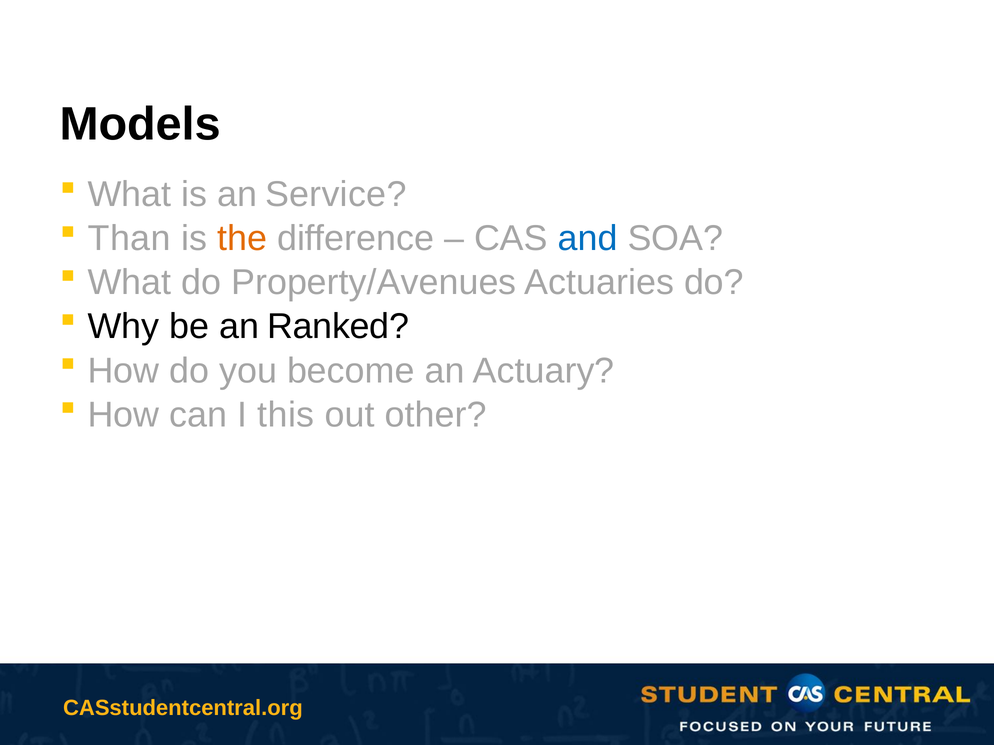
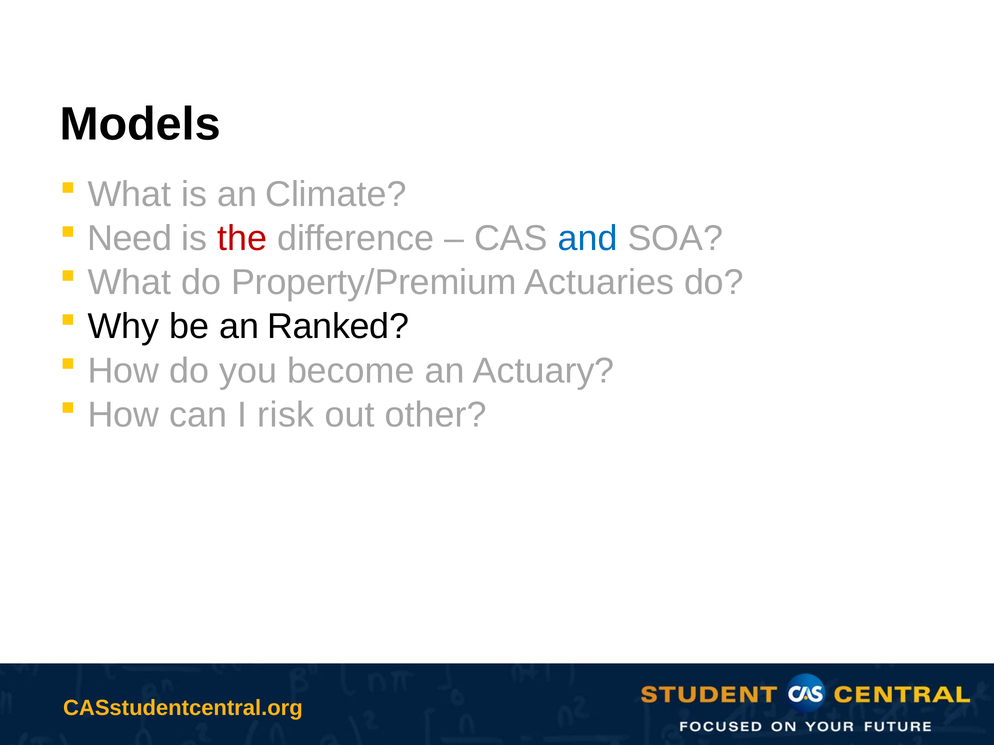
Service: Service -> Climate
Than: Than -> Need
the colour: orange -> red
Property/Avenues: Property/Avenues -> Property/Premium
this: this -> risk
